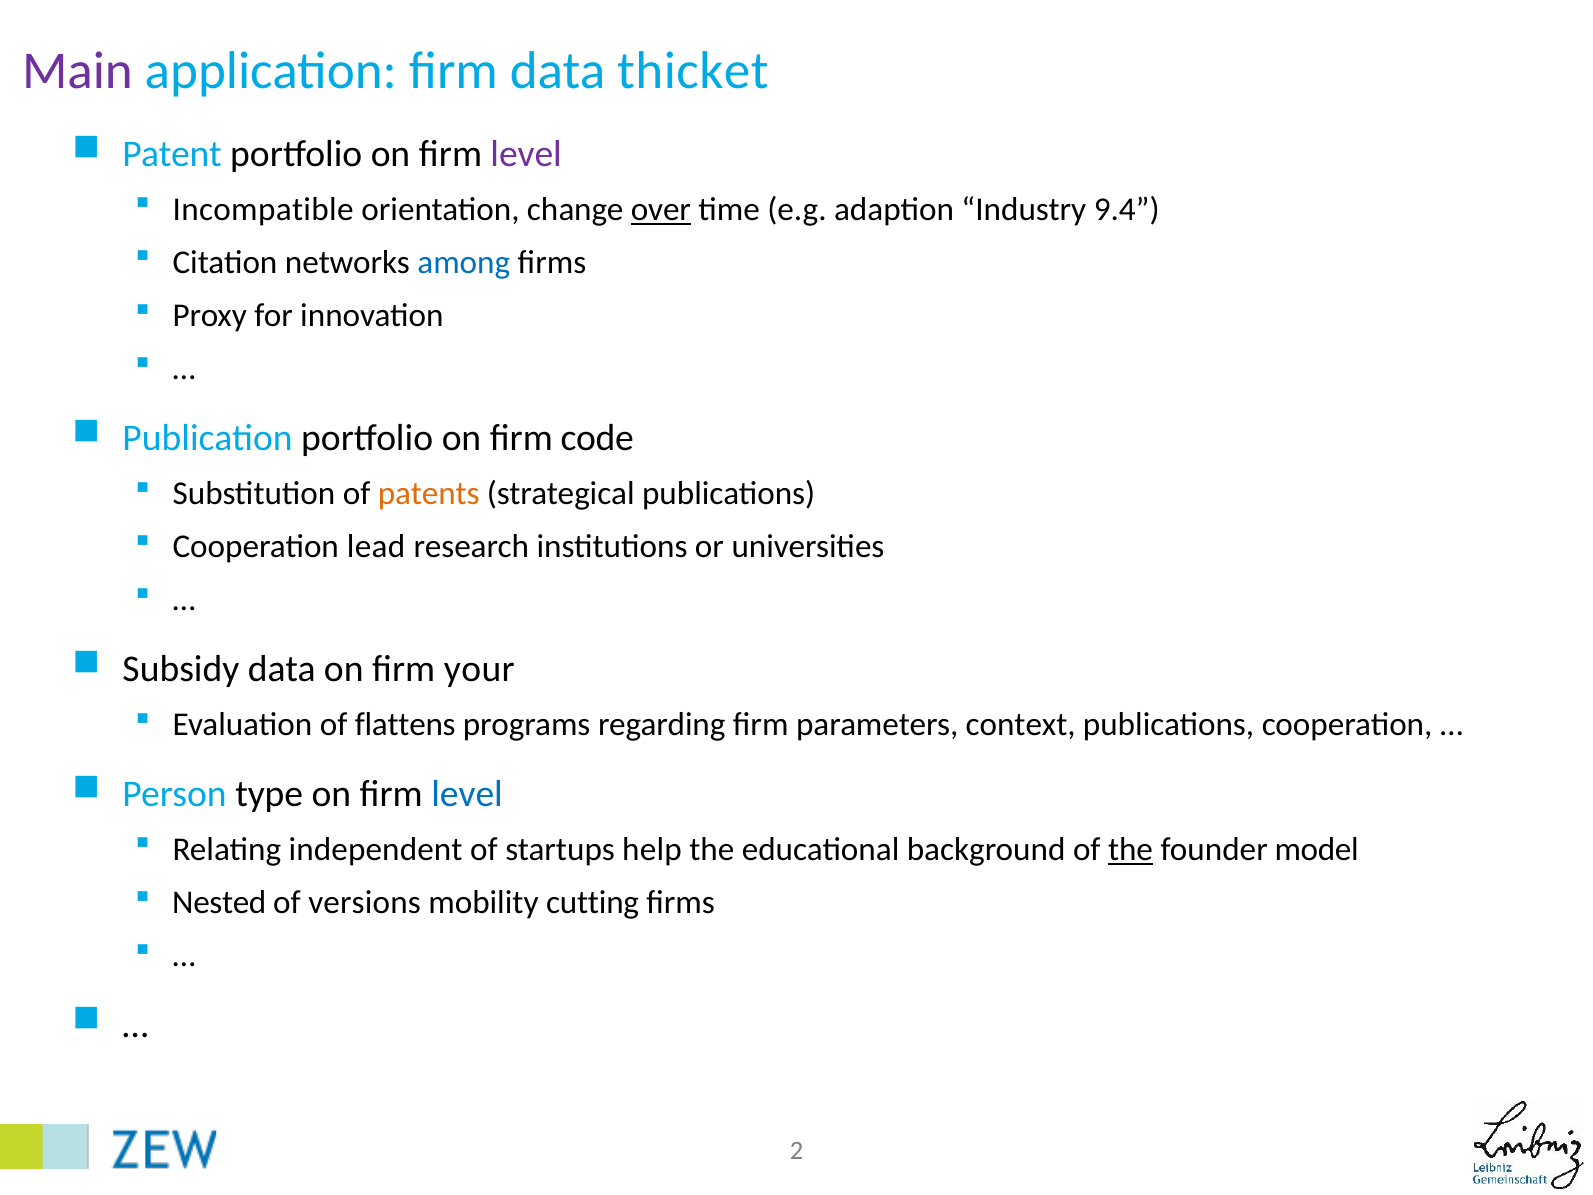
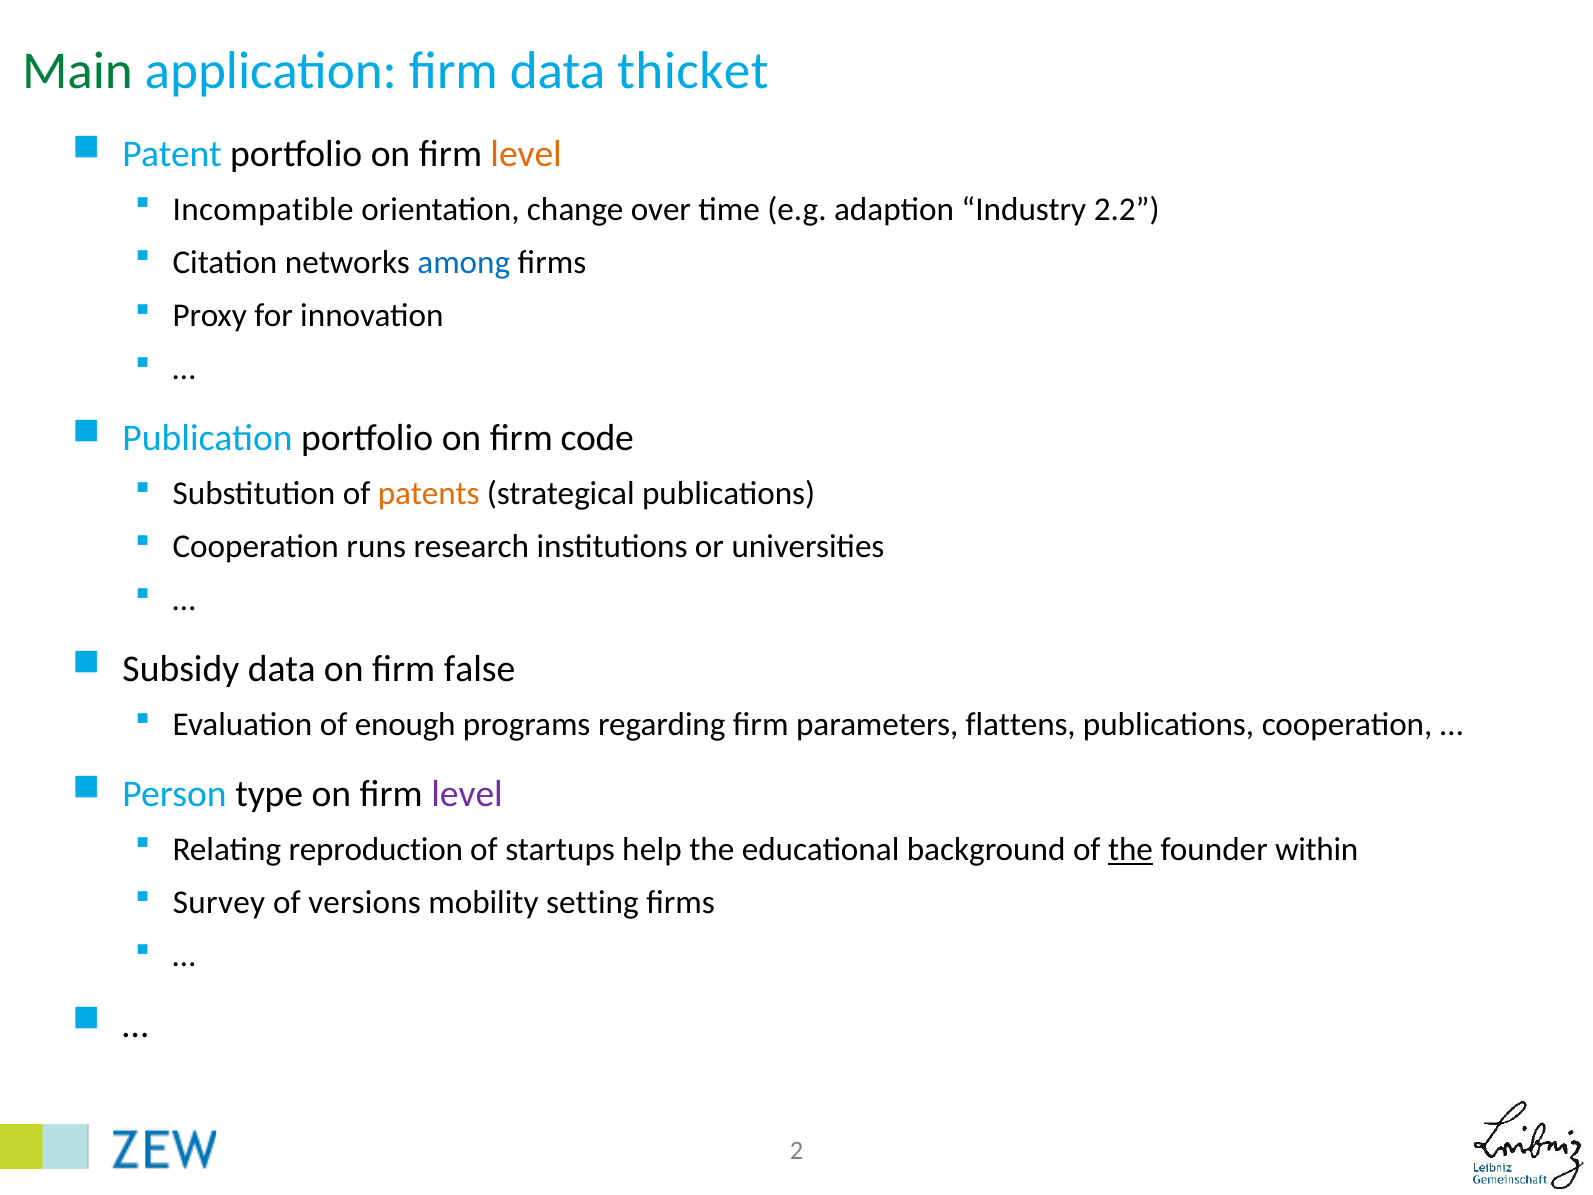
Main colour: purple -> green
level at (526, 154) colour: purple -> orange
over underline: present -> none
9.4: 9.4 -> 2.2
lead: lead -> runs
your: your -> false
flattens: flattens -> enough
context: context -> flattens
level at (467, 794) colour: blue -> purple
independent: independent -> reproduction
model: model -> within
Nested: Nested -> Survey
cutting: cutting -> setting
